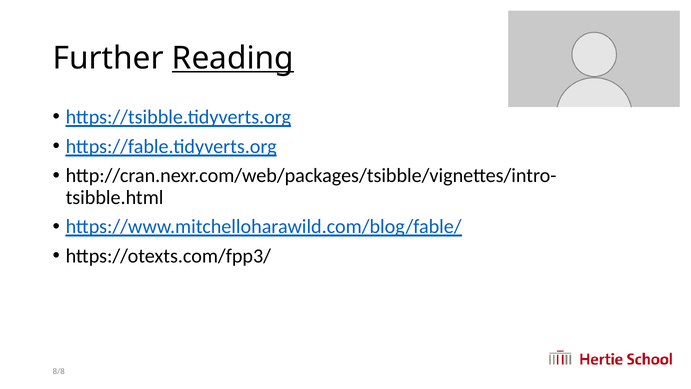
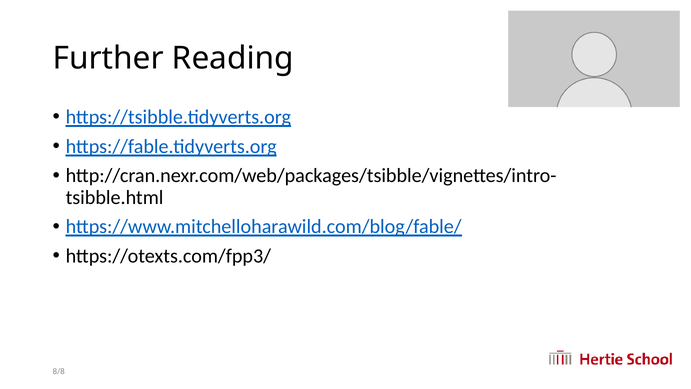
Reading underline: present -> none
